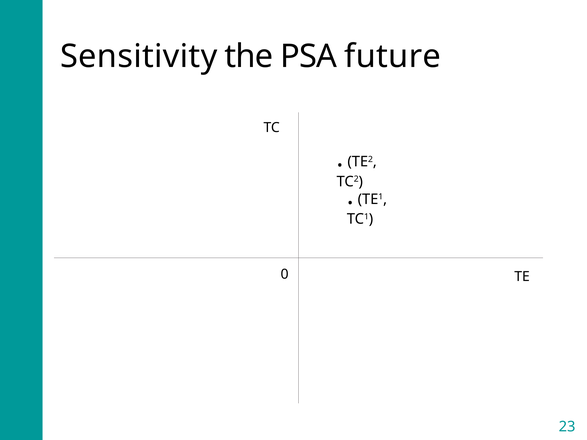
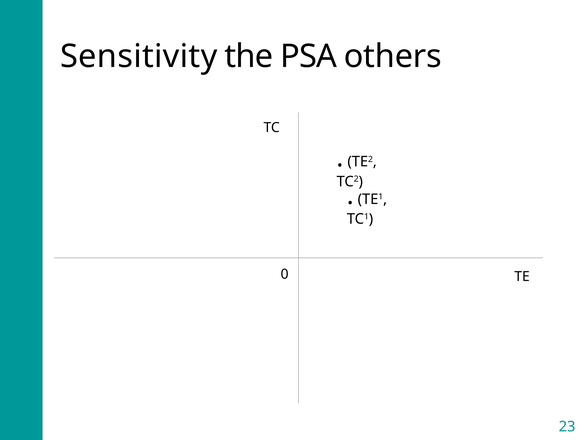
future: future -> others
